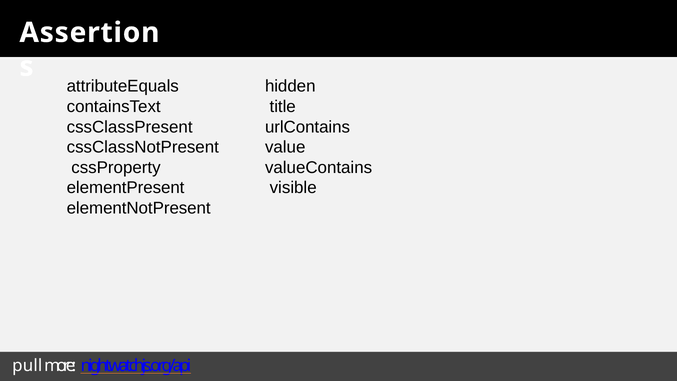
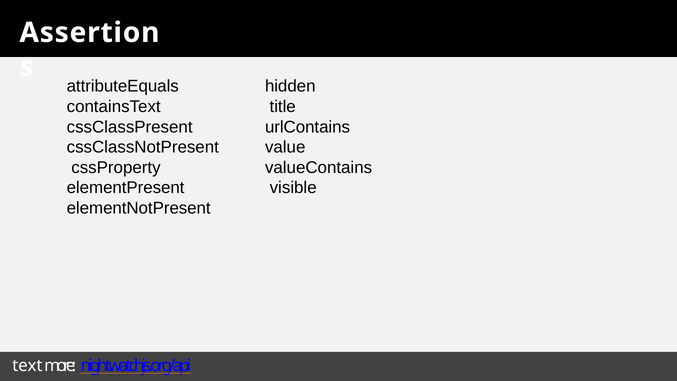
pull: pull -> text
